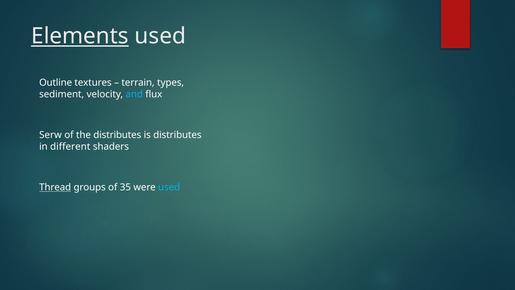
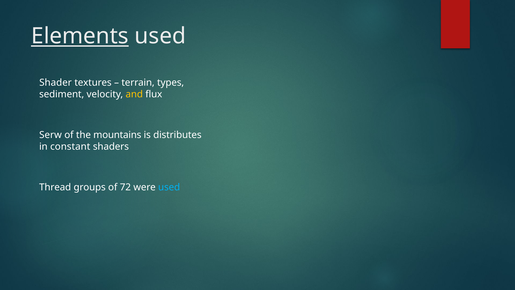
Outline: Outline -> Shader
and colour: light blue -> yellow
the distributes: distributes -> mountains
different: different -> constant
Thread underline: present -> none
35: 35 -> 72
